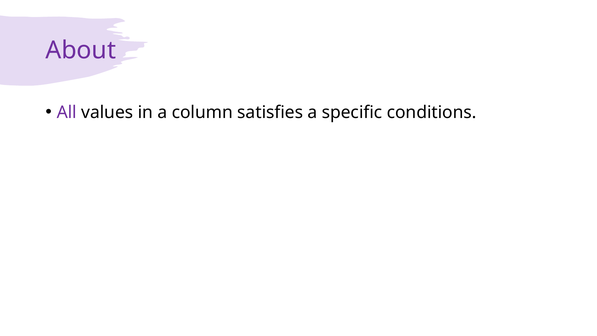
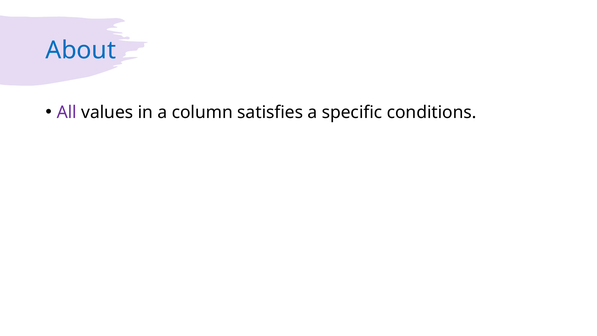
About colour: purple -> blue
